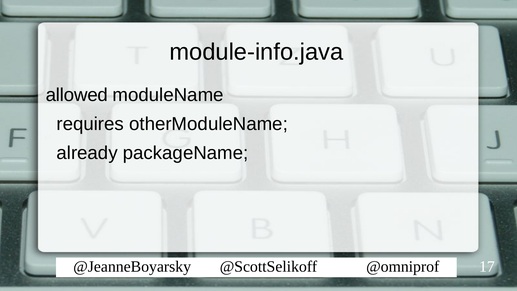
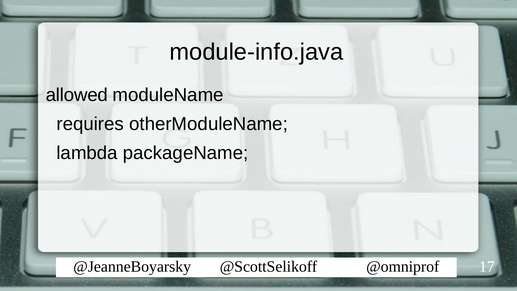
already: already -> lambda
